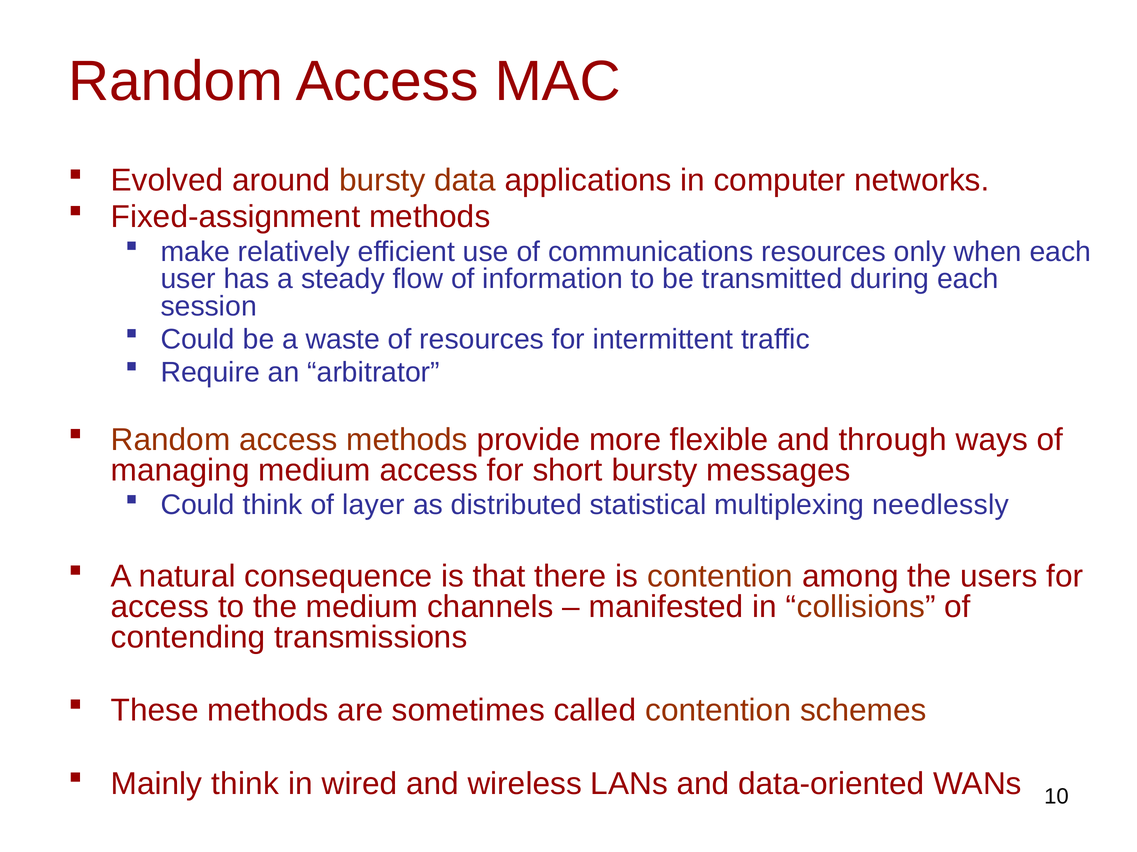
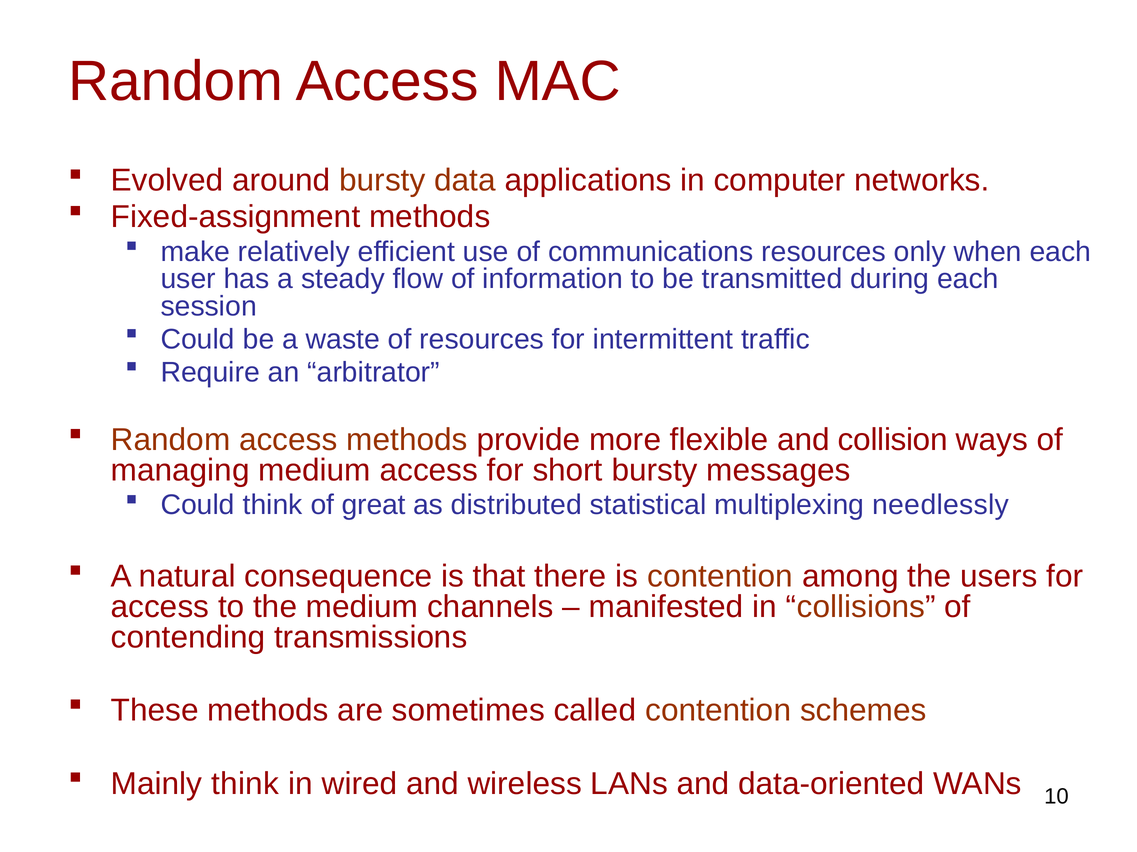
through: through -> collision
layer: layer -> great
